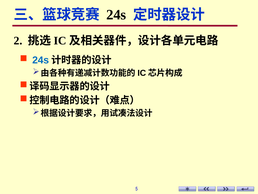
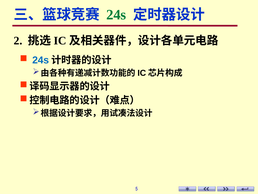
24s at (116, 15) colour: black -> green
